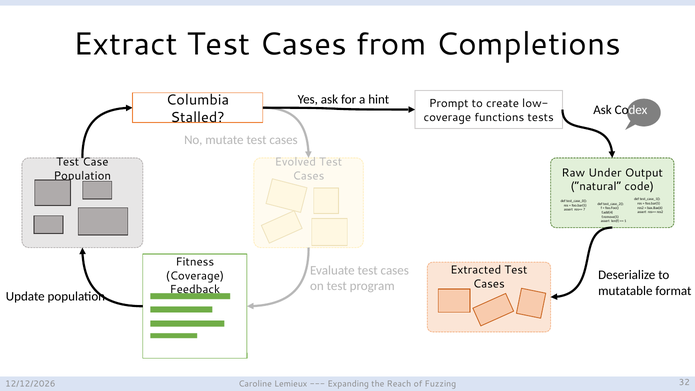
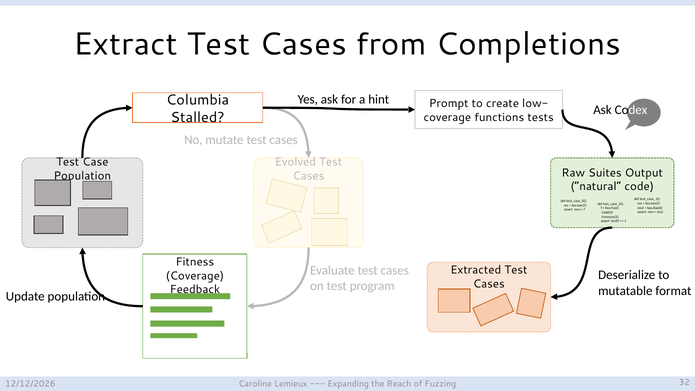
Under: Under -> Suites
